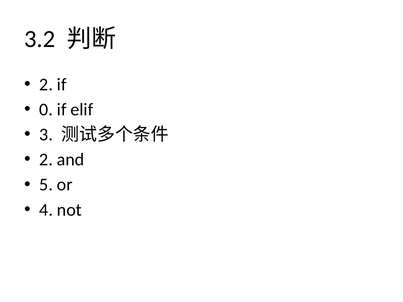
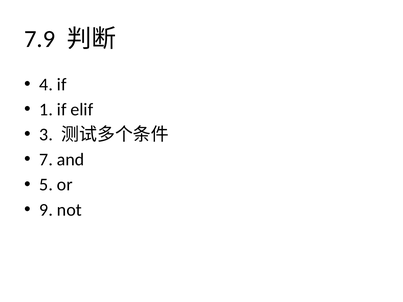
3.2: 3.2 -> 7.9
2 at (46, 85): 2 -> 4
0: 0 -> 1
2 at (46, 160): 2 -> 7
4: 4 -> 9
